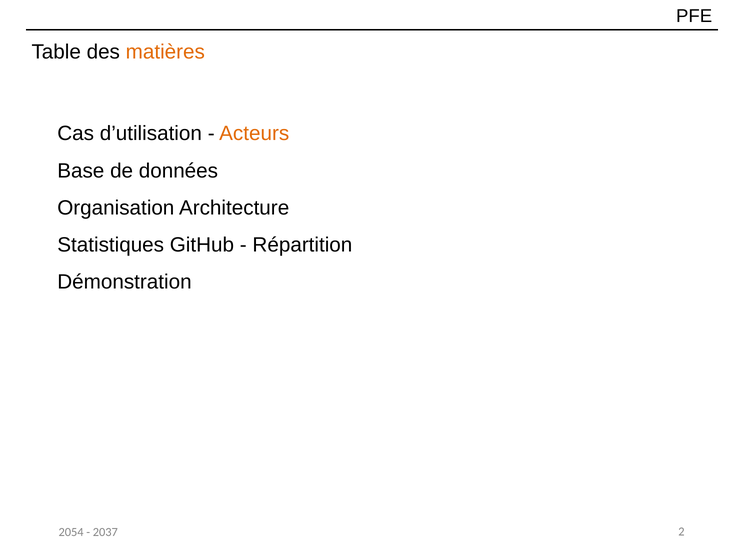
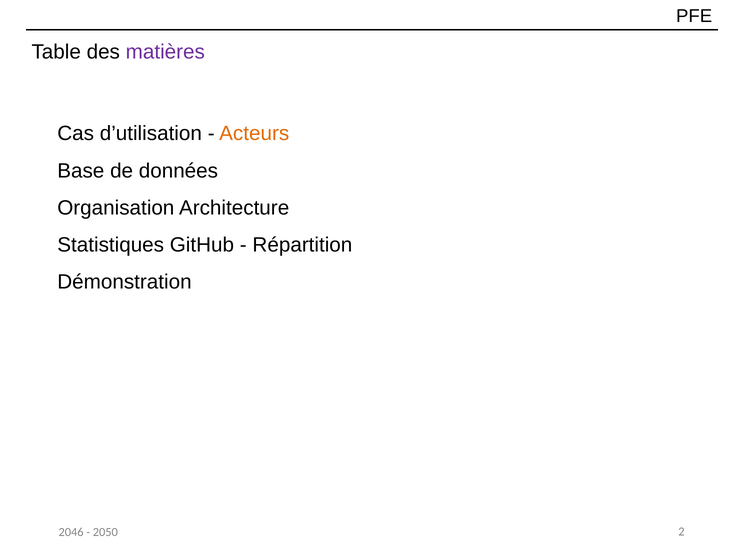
matières colour: orange -> purple
2054: 2054 -> 2046
2037: 2037 -> 2050
